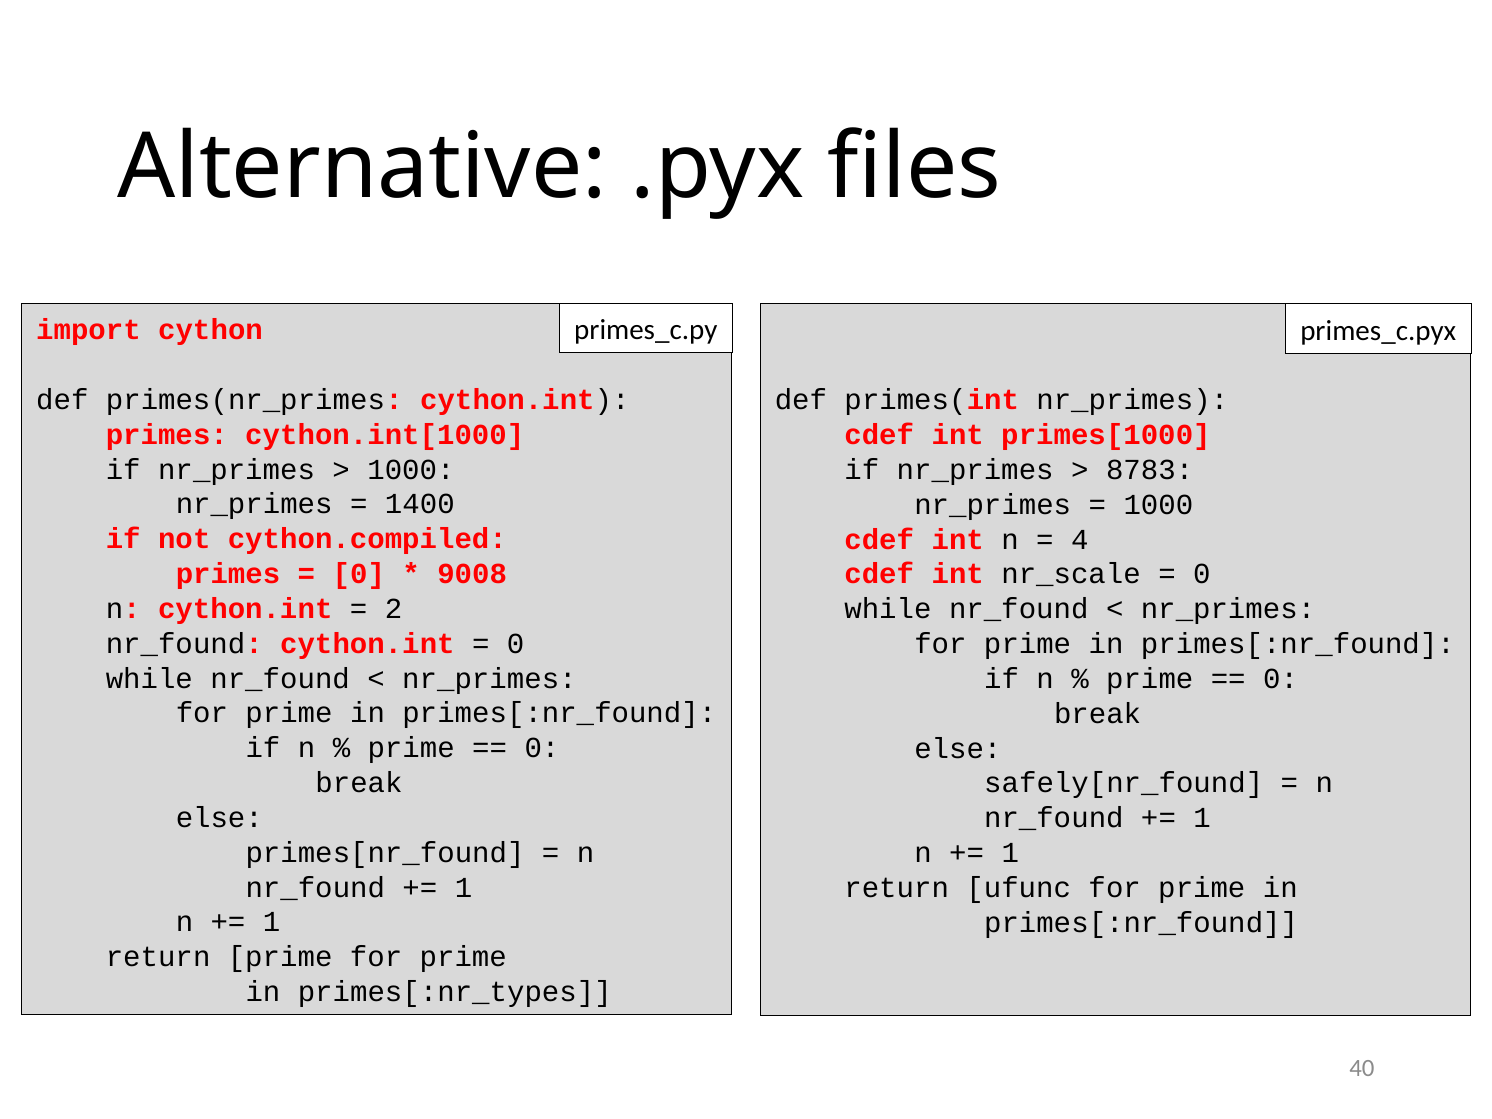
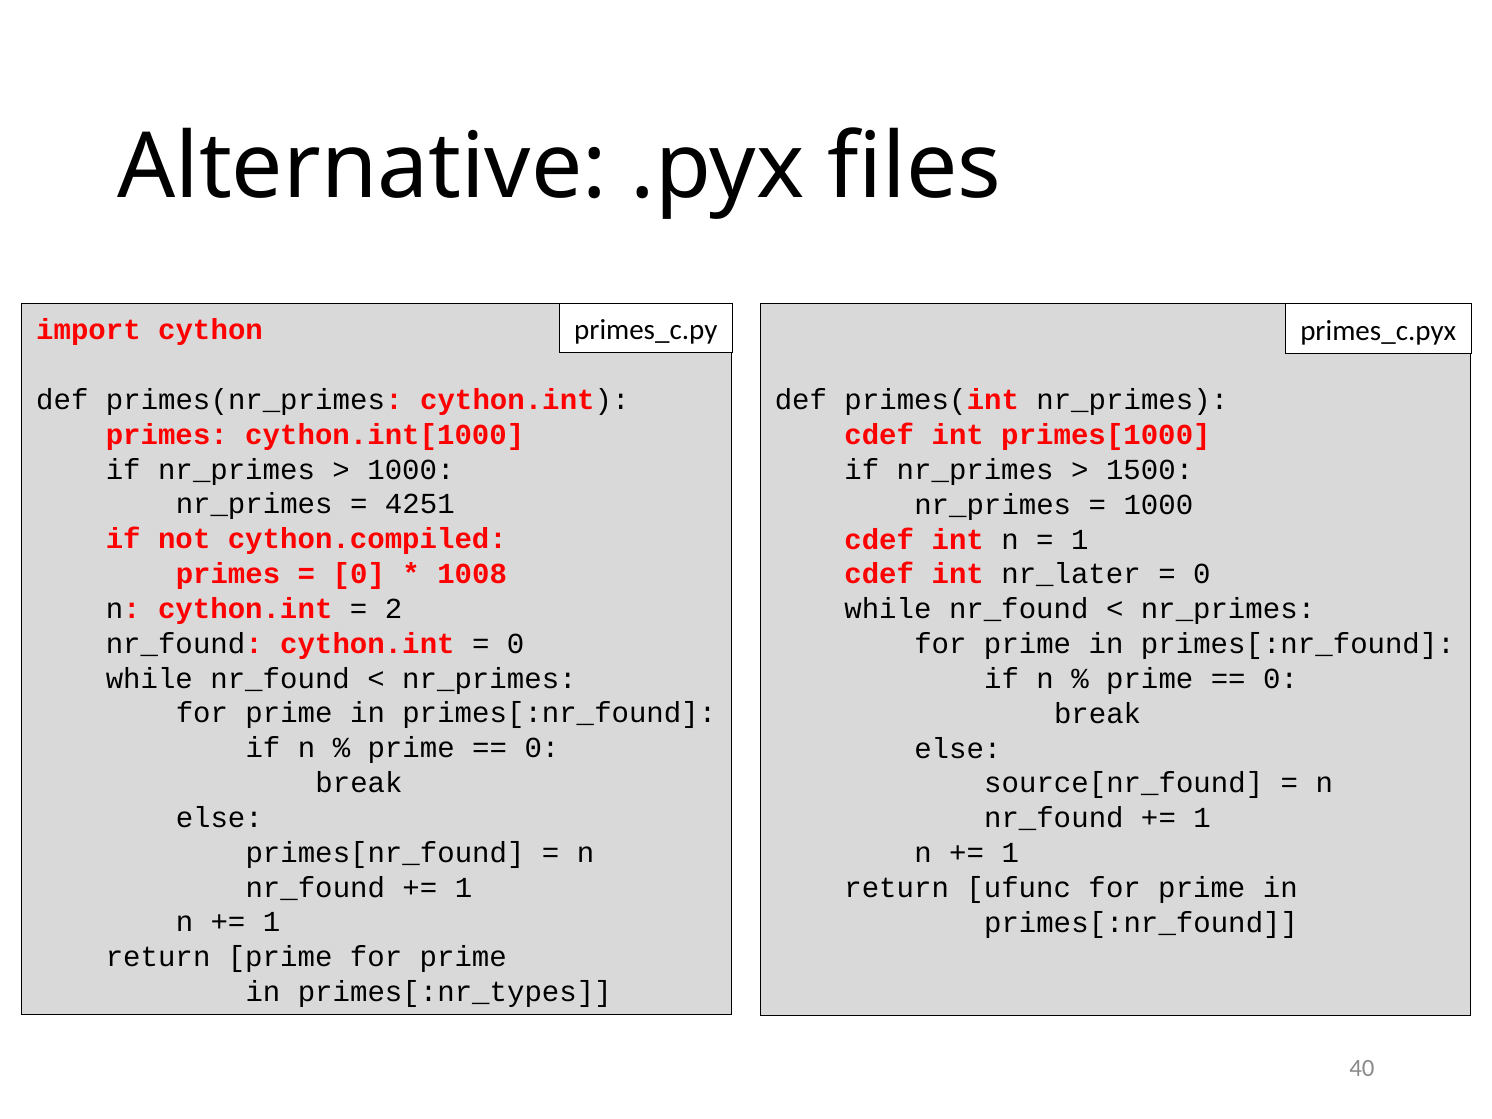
8783: 8783 -> 1500
1400: 1400 -> 4251
4 at (1080, 540): 4 -> 1
9008: 9008 -> 1008
nr_scale: nr_scale -> nr_later
safely[nr_found: safely[nr_found -> source[nr_found
